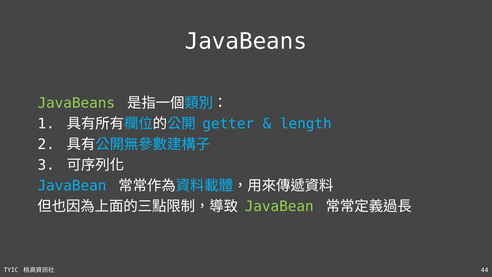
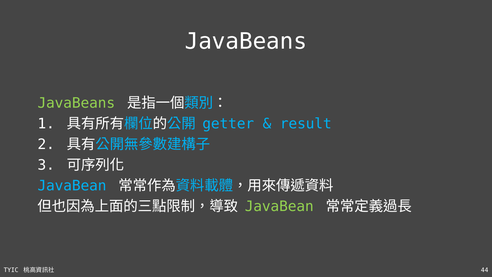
length: length -> result
